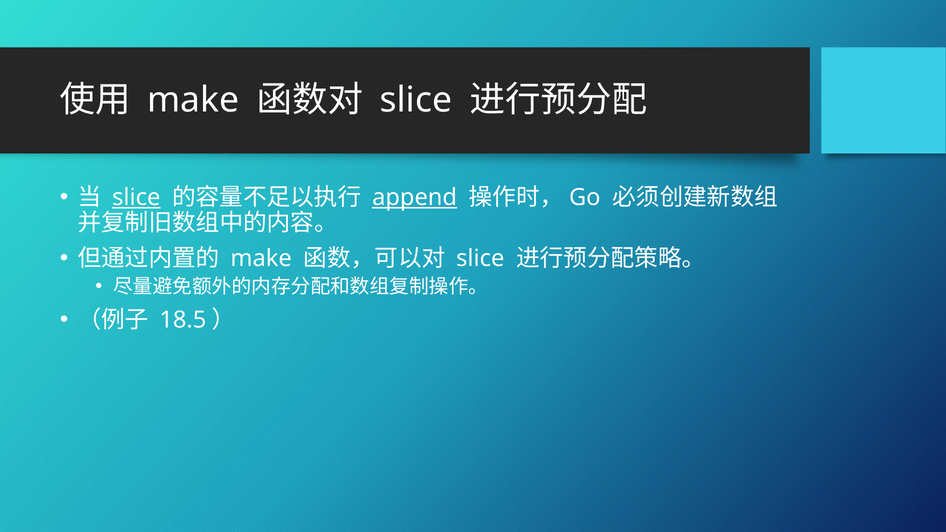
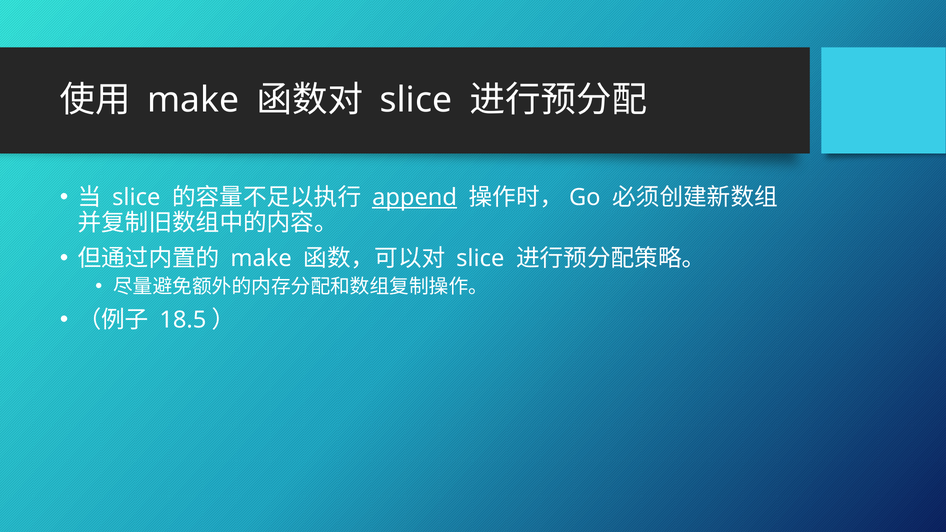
slice at (136, 197) underline: present -> none
